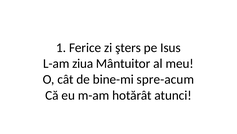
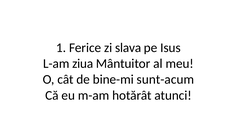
şters: şters -> slava
spre-acum: spre-acum -> sunt-acum
